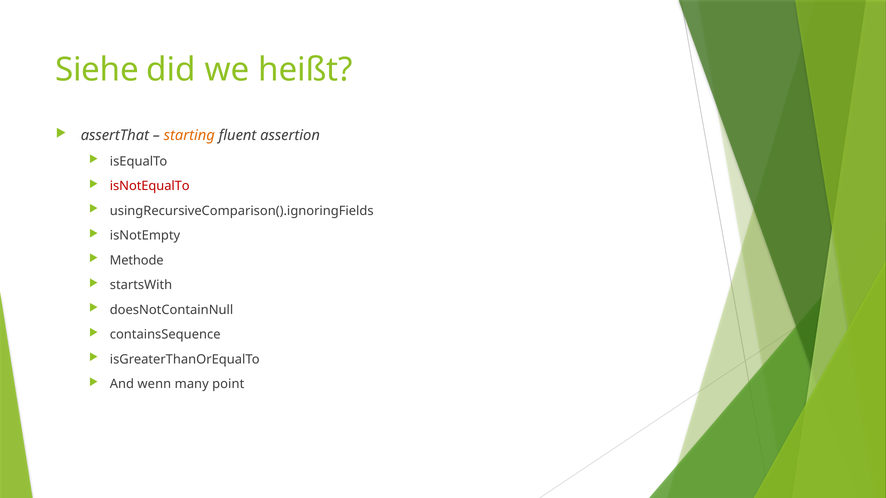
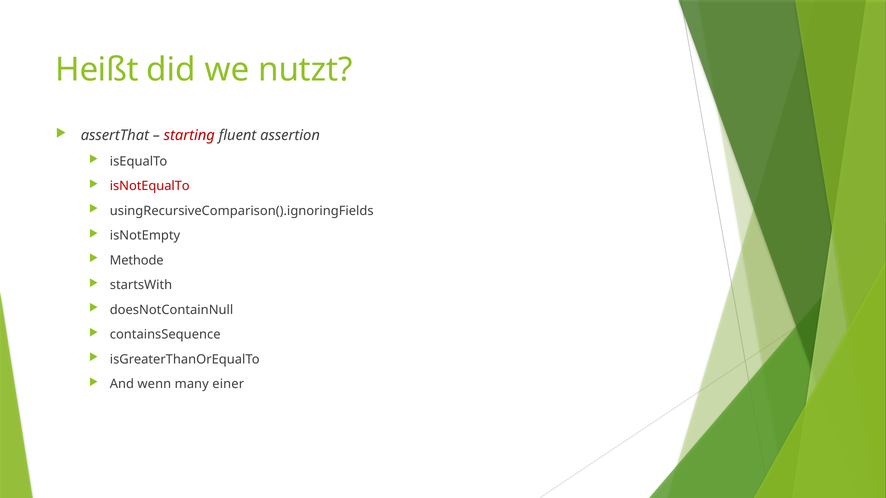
Siehe: Siehe -> Heißt
heißt: heißt -> nutzt
starting colour: orange -> red
point: point -> einer
